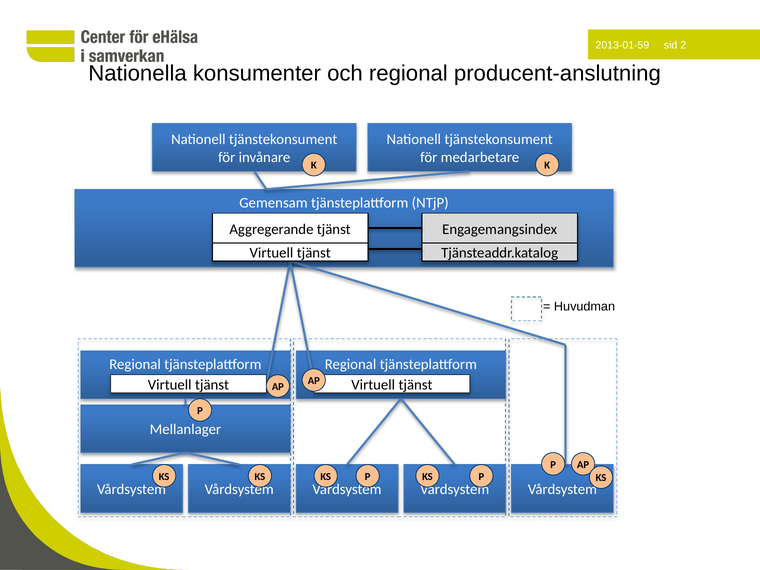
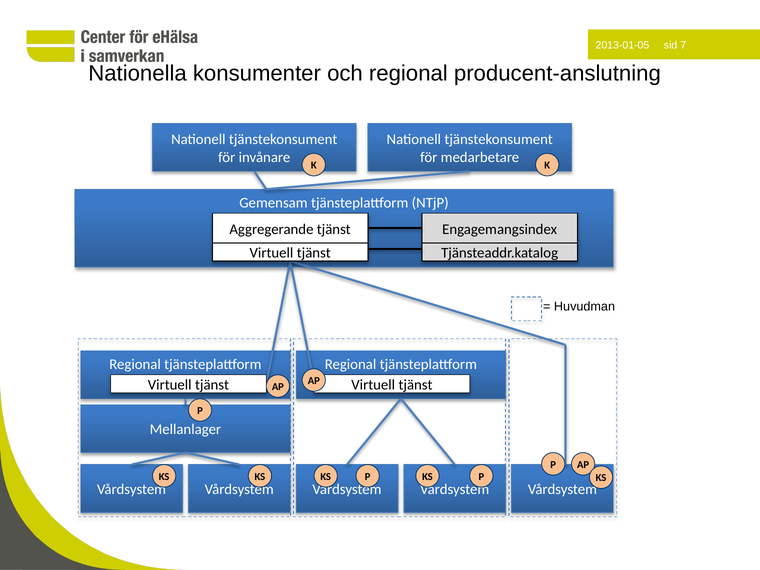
2013-01-59: 2013-01-59 -> 2013-01-05
2: 2 -> 7
